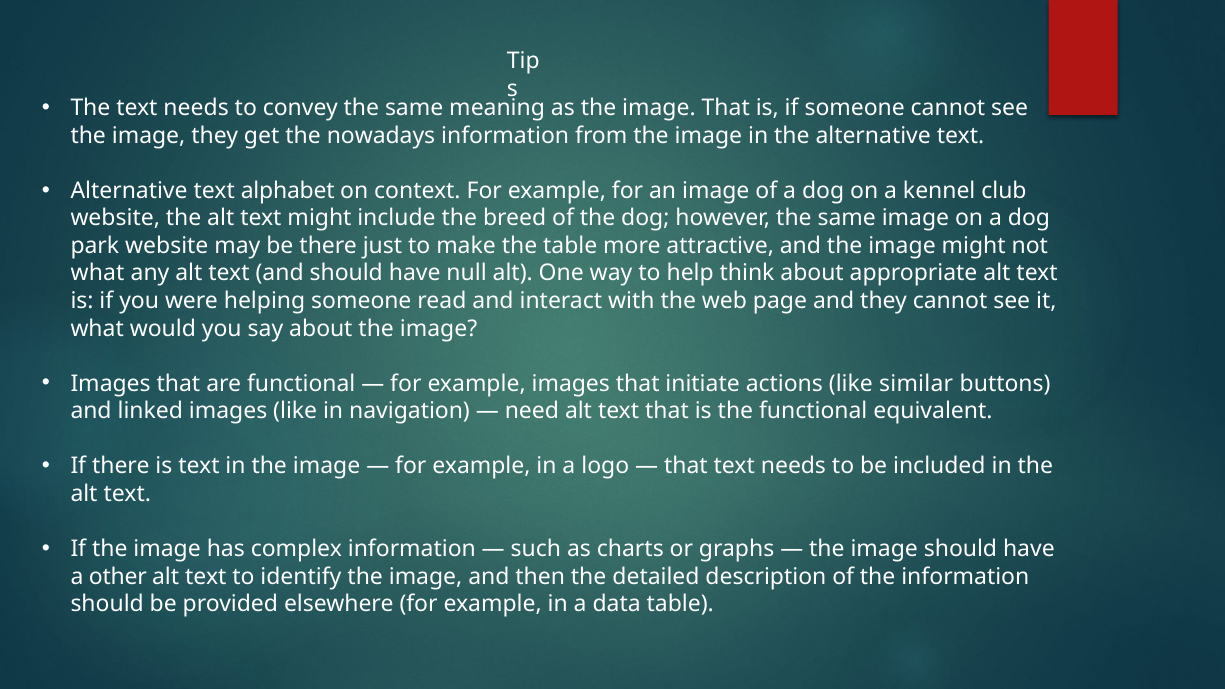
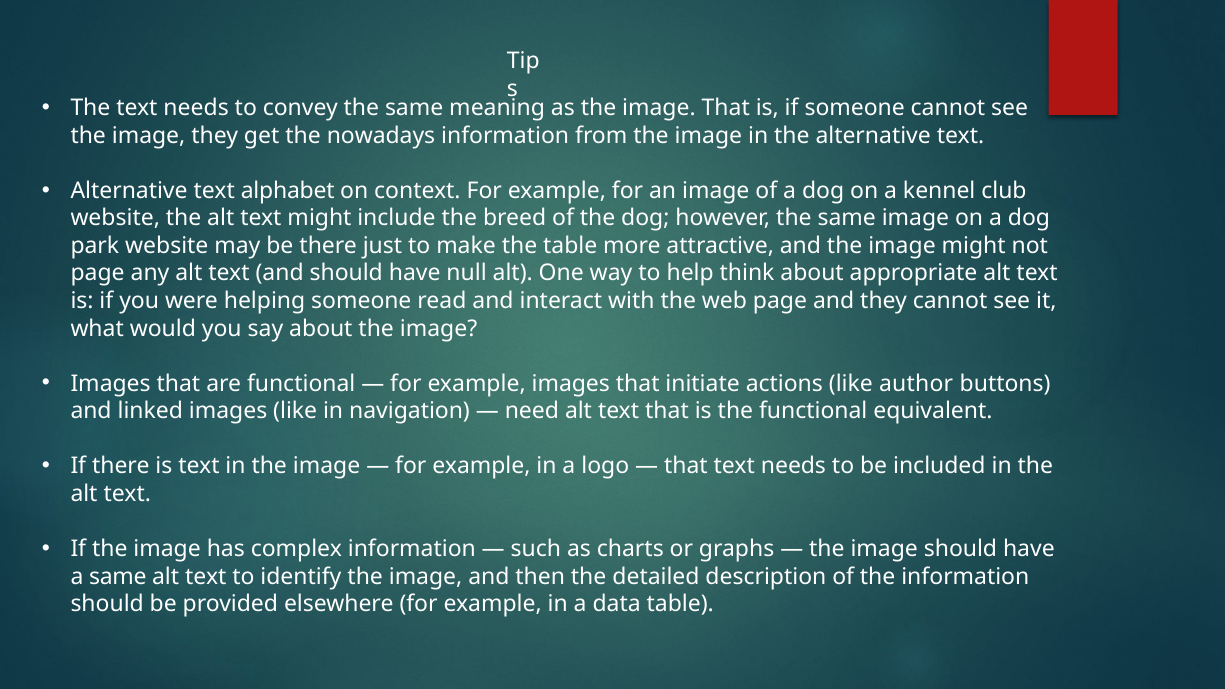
what at (97, 273): what -> page
similar: similar -> author
a other: other -> same
